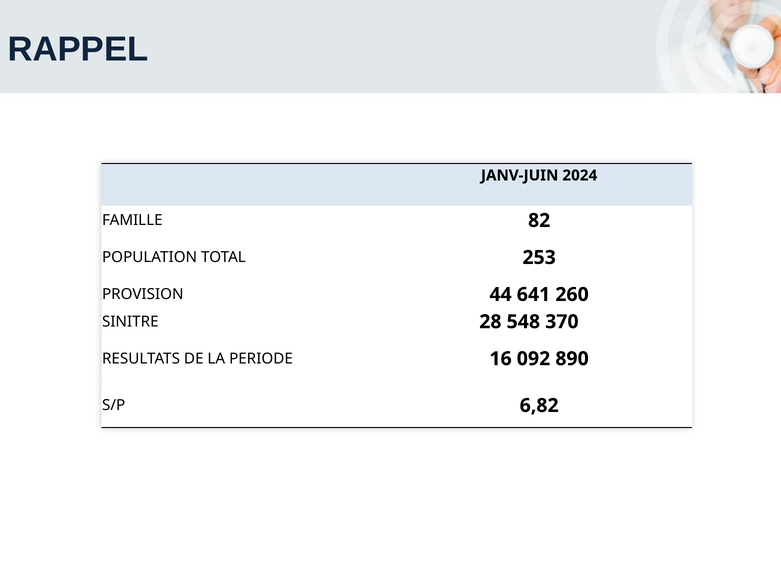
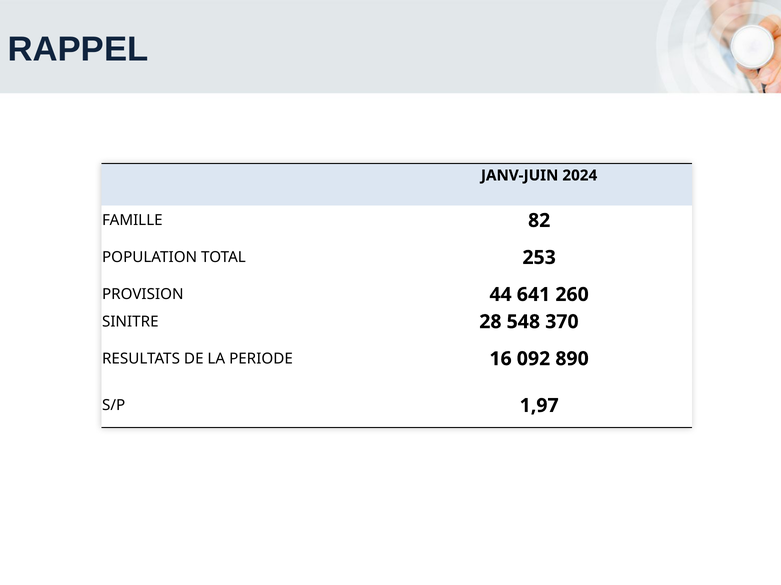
6,82: 6,82 -> 1,97
